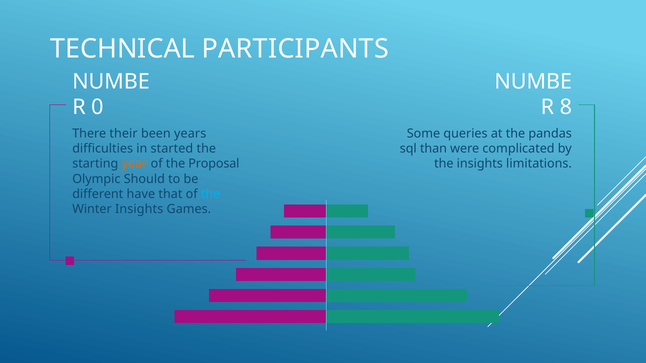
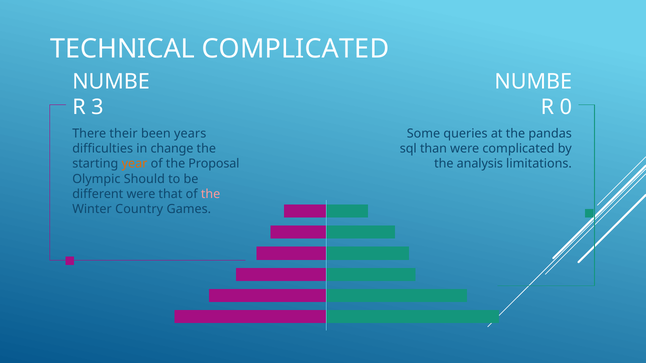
TECHNICAL PARTICIPANTS: PARTICIPANTS -> COMPLICATED
0: 0 -> 3
8: 8 -> 0
started: started -> change
the insights: insights -> analysis
different have: have -> were
the at (211, 194) colour: light blue -> pink
Winter Insights: Insights -> Country
